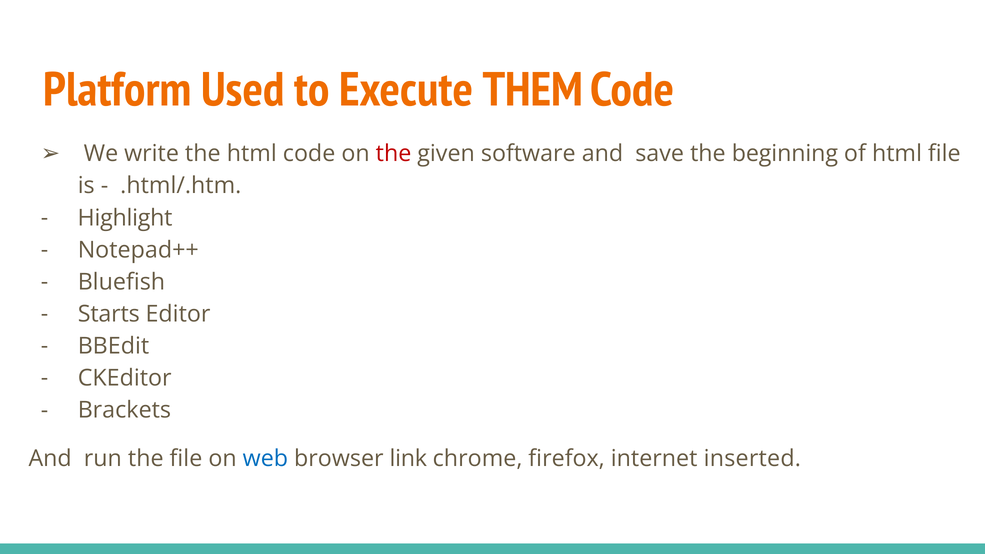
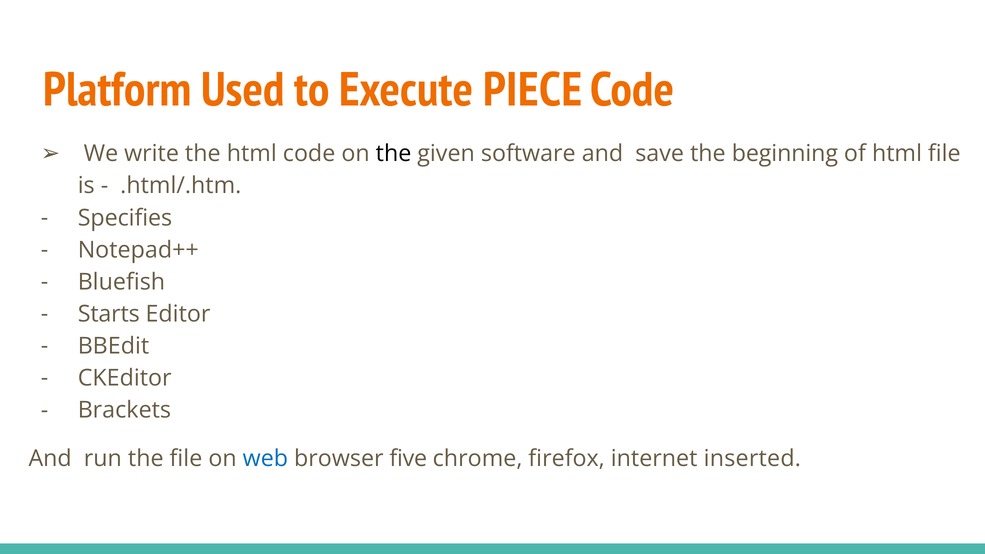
THEM: THEM -> PIECE
the at (394, 154) colour: red -> black
Highlight: Highlight -> Specifies
link: link -> five
